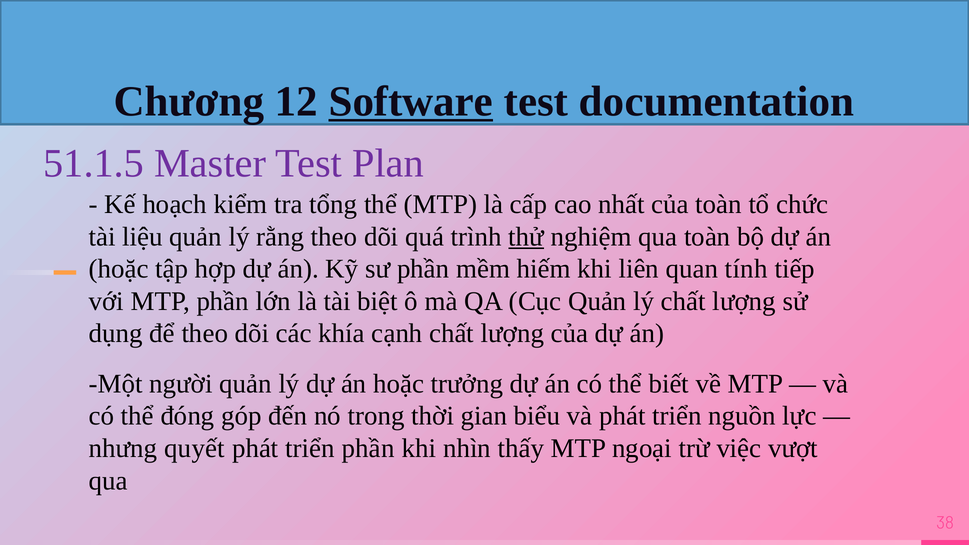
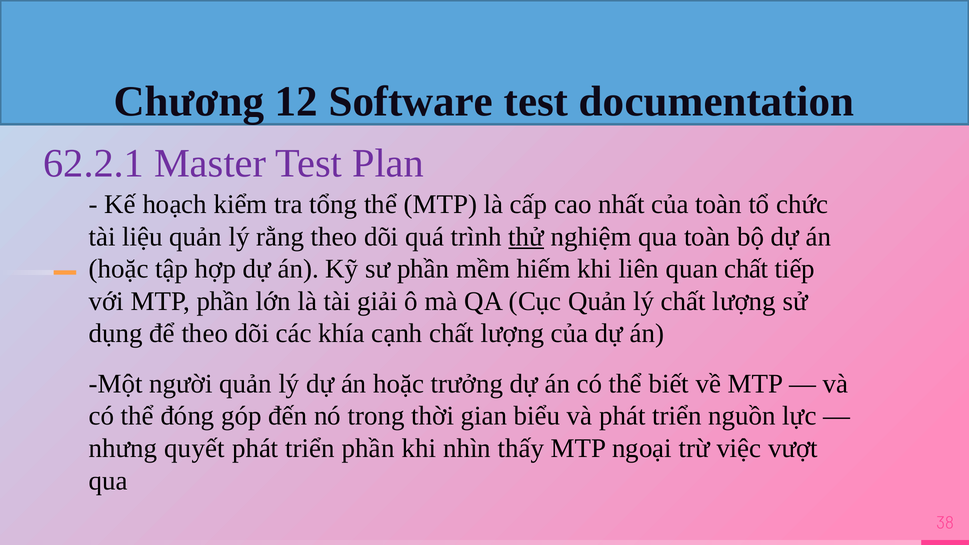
Software underline: present -> none
51.1.5: 51.1.5 -> 62.2.1
quan tính: tính -> chất
biệt: biệt -> giải
